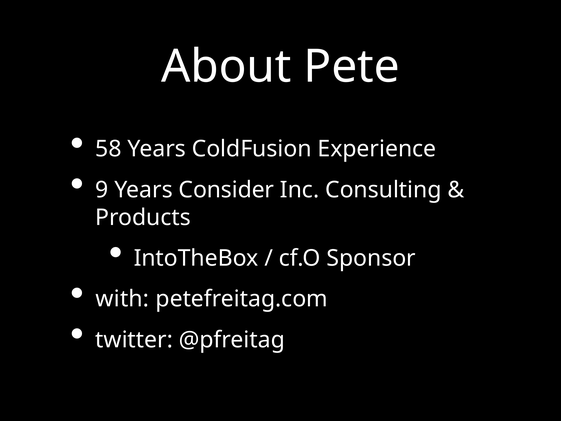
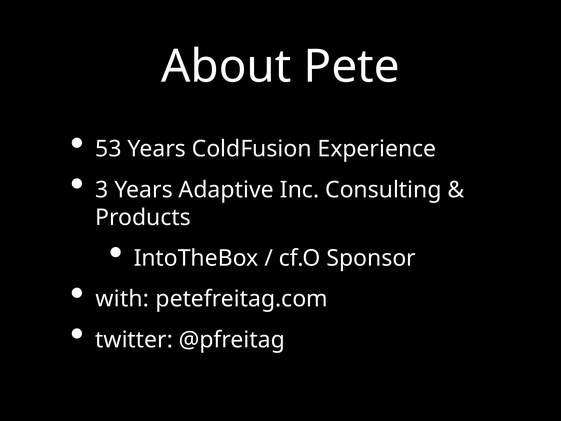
58: 58 -> 53
9: 9 -> 3
Consider: Consider -> Adaptive
